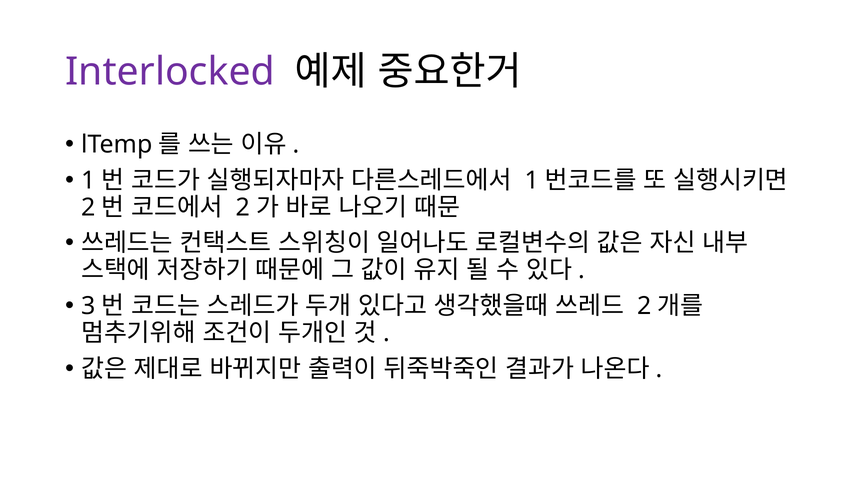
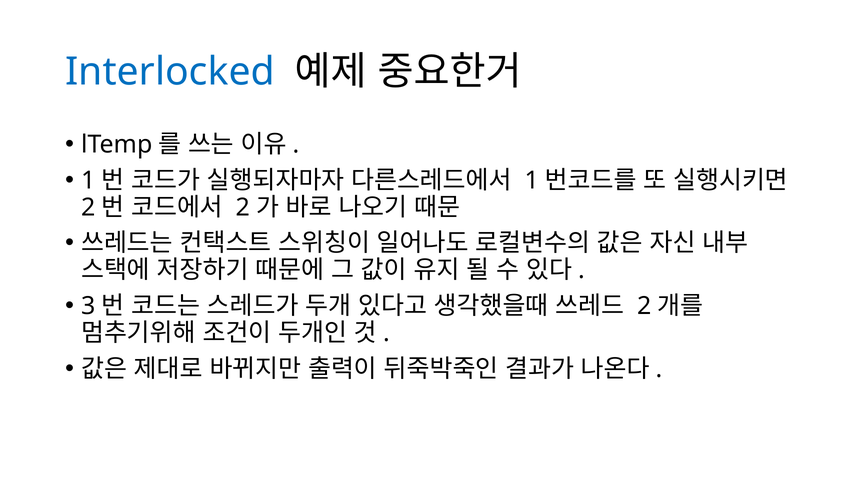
Interlocked colour: purple -> blue
